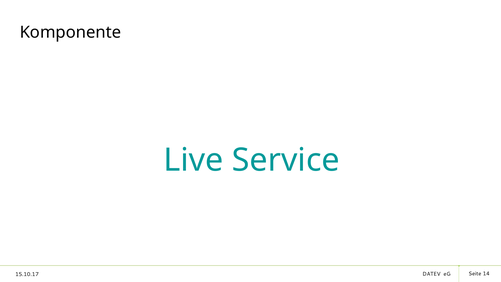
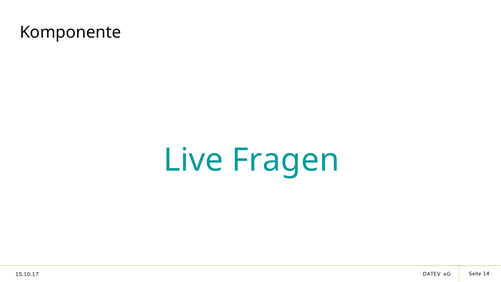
Service: Service -> Fragen
